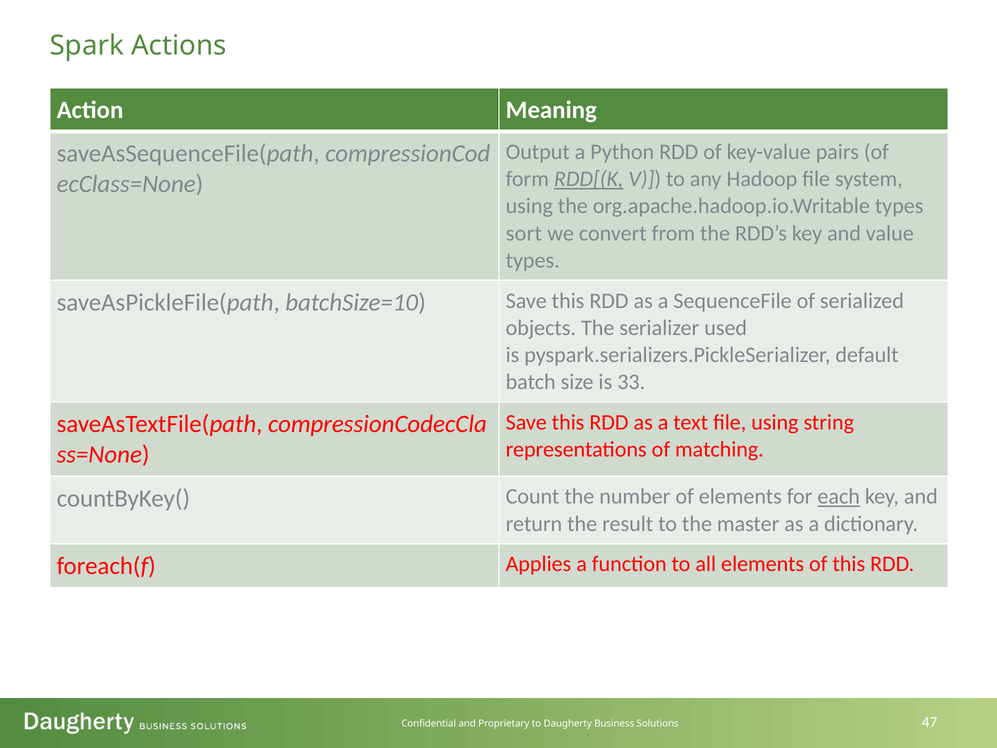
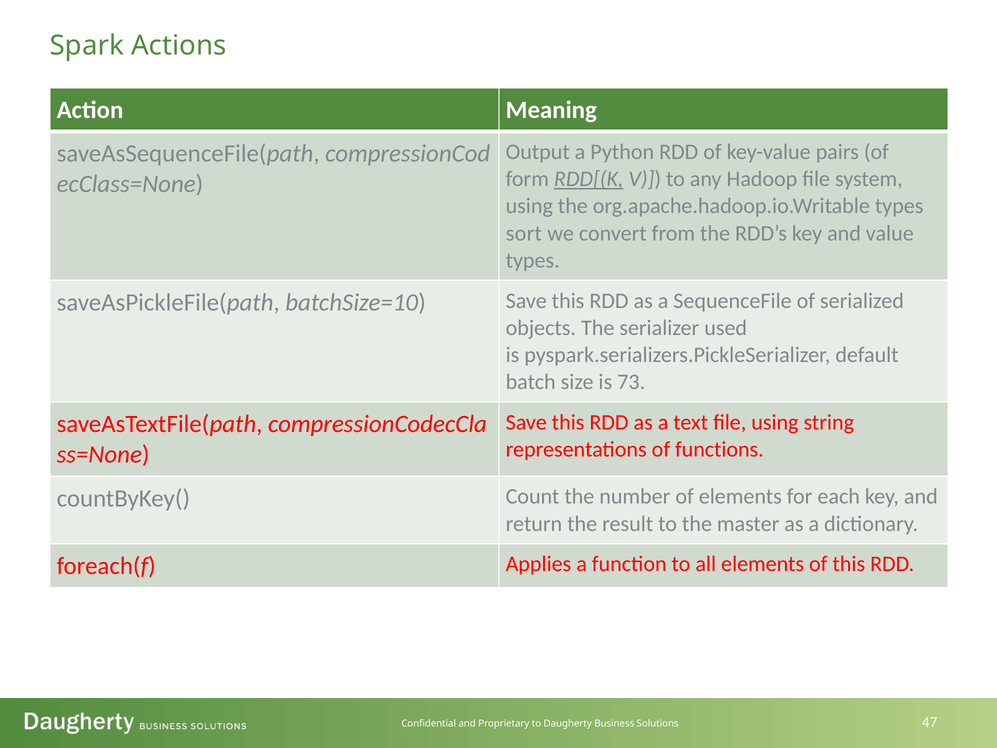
33: 33 -> 73
matching: matching -> functions
each underline: present -> none
